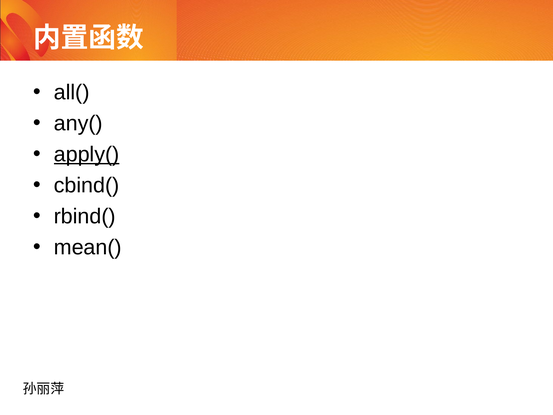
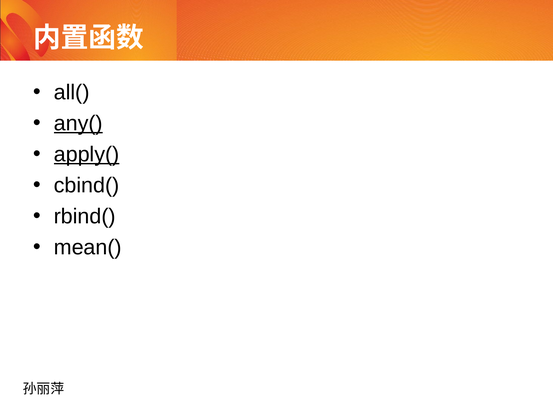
any( underline: none -> present
